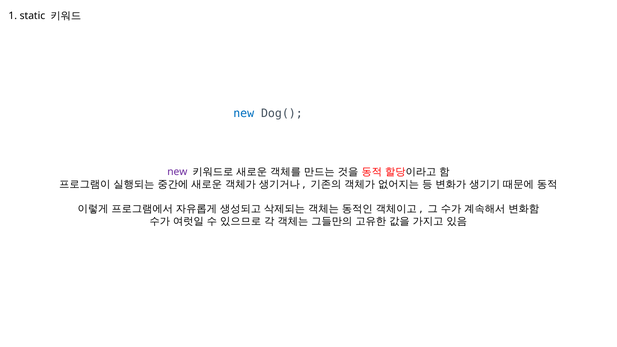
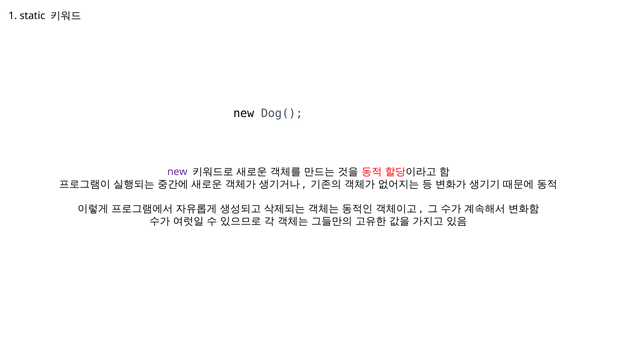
new at (244, 113) colour: blue -> black
